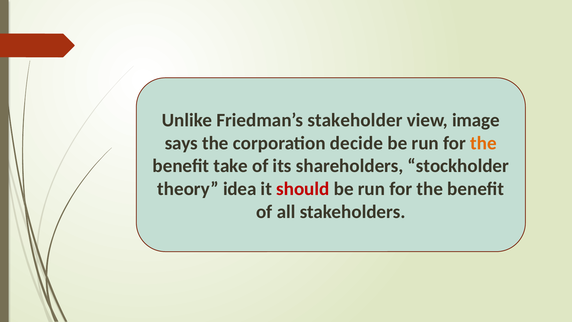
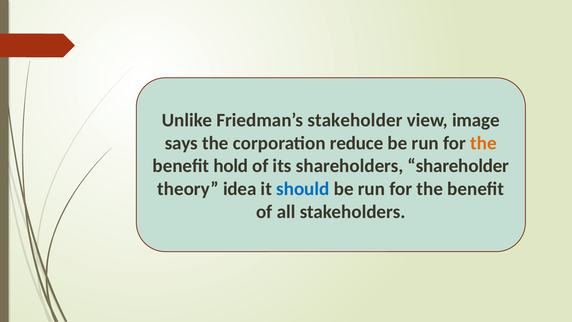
decide: decide -> reduce
take: take -> hold
stockholder: stockholder -> shareholder
should colour: red -> blue
